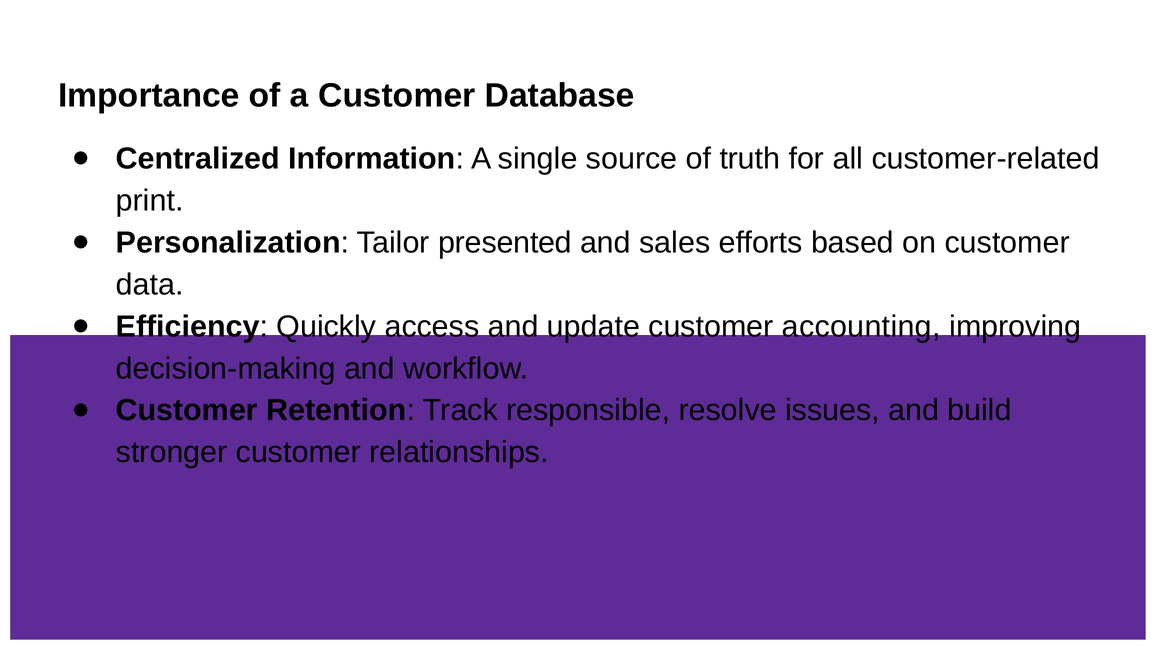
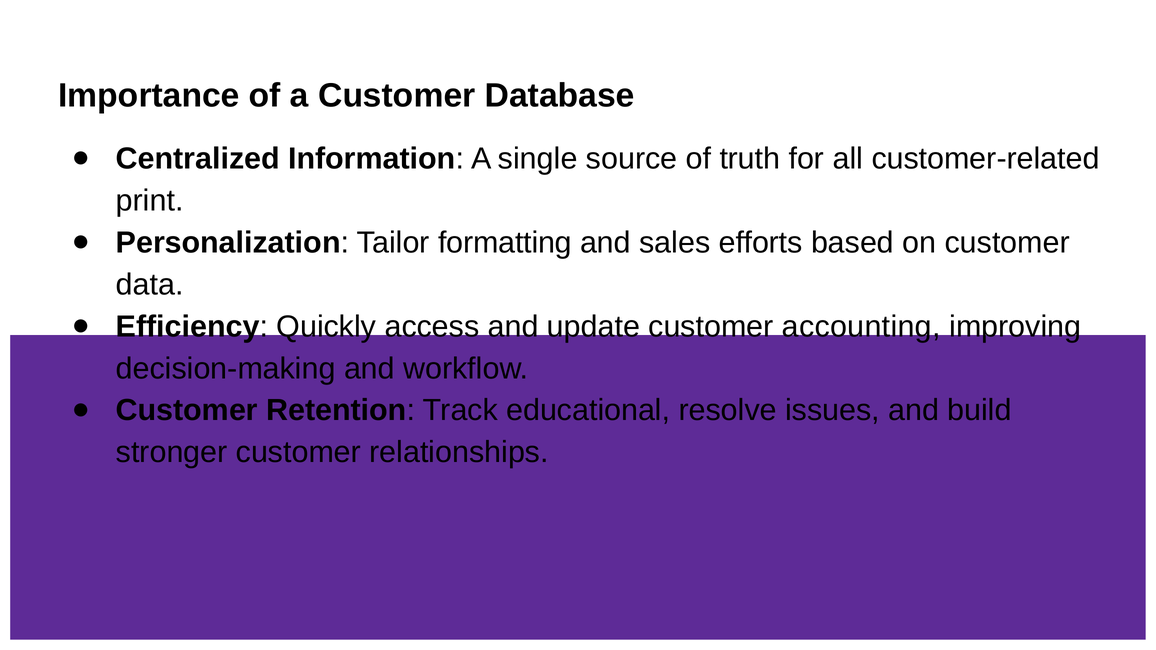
presented: presented -> formatting
responsible: responsible -> educational
